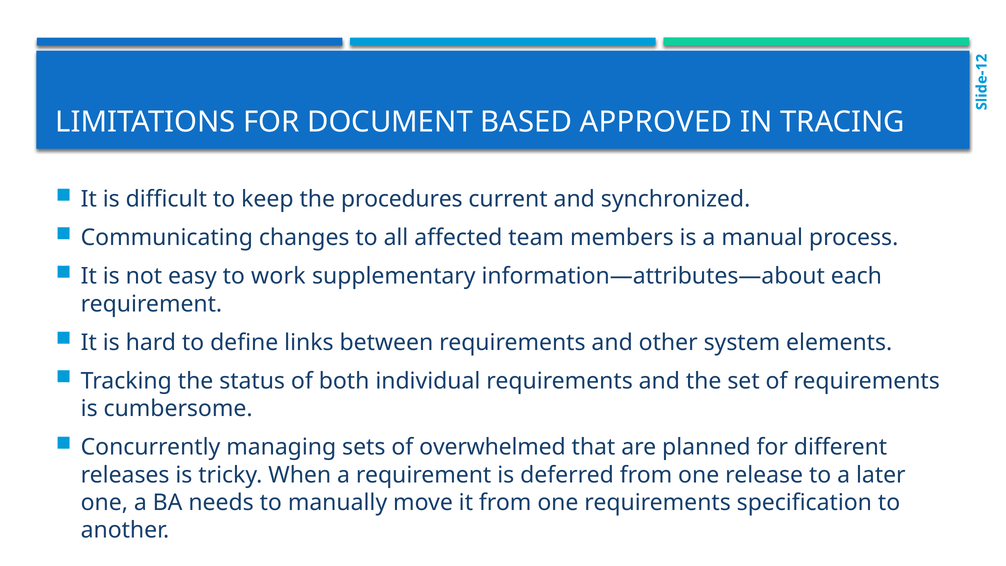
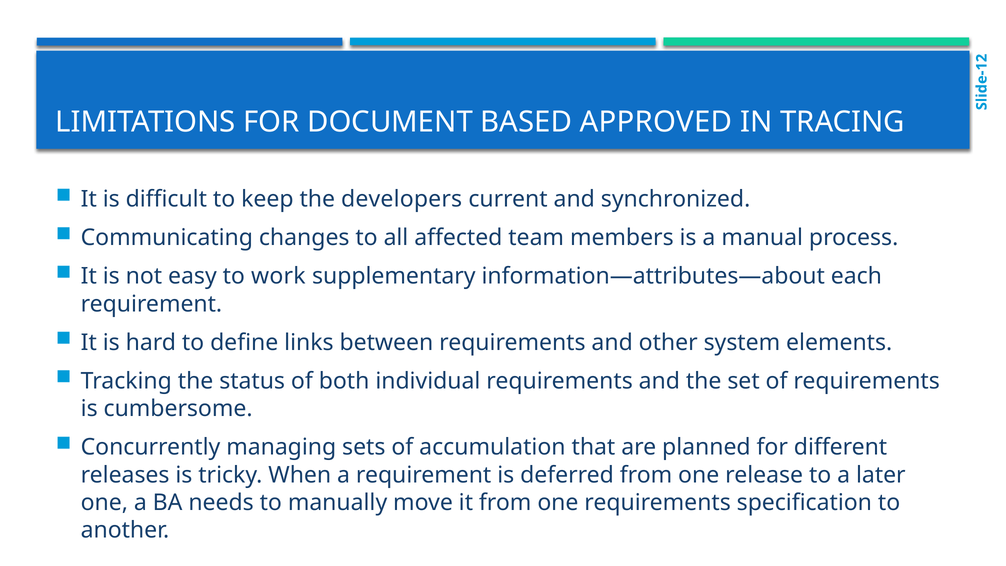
procedures: procedures -> developers
overwhelmed: overwhelmed -> accumulation
